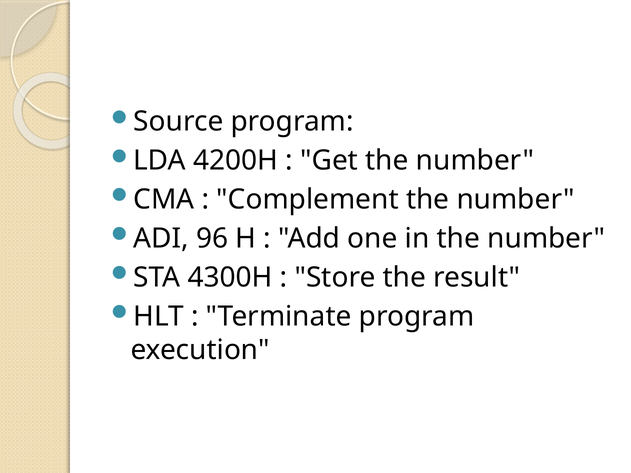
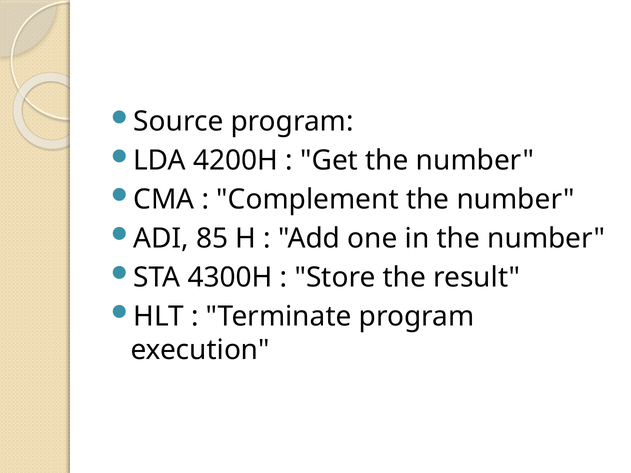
96: 96 -> 85
